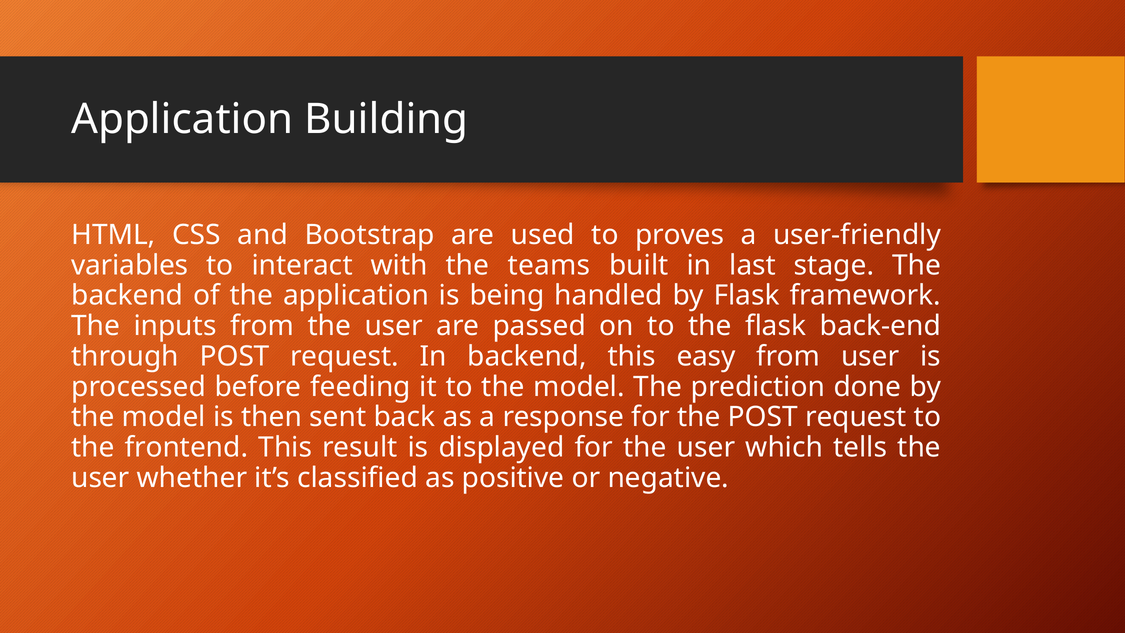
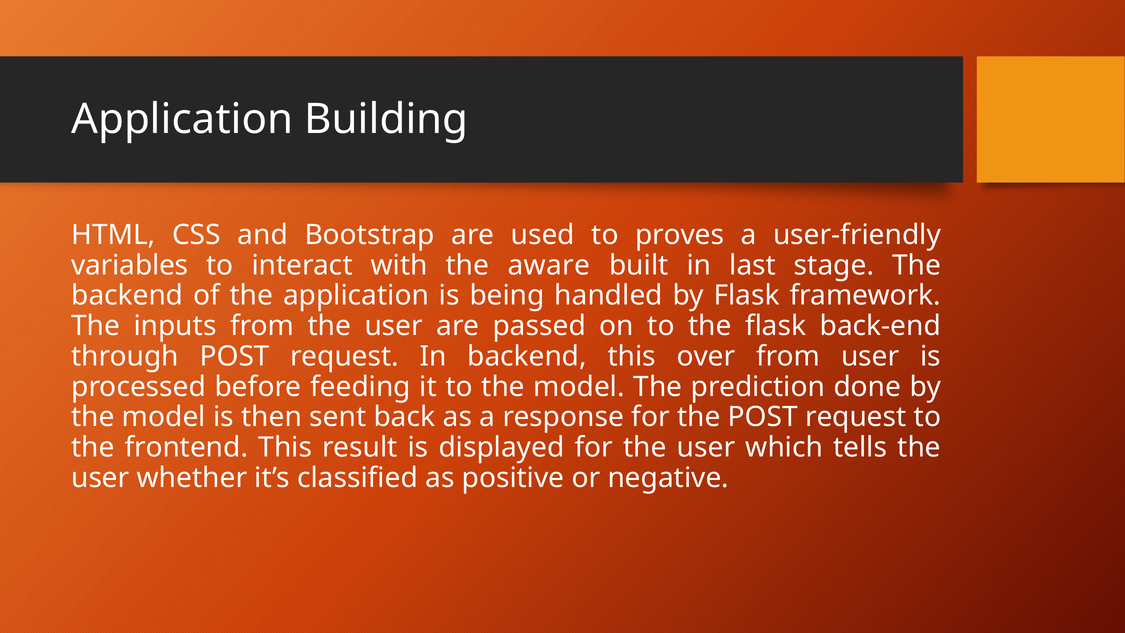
teams: teams -> aware
easy: easy -> over
